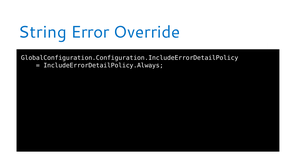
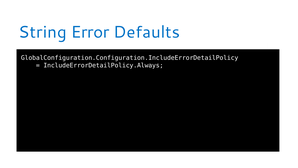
Override: Override -> Defaults
